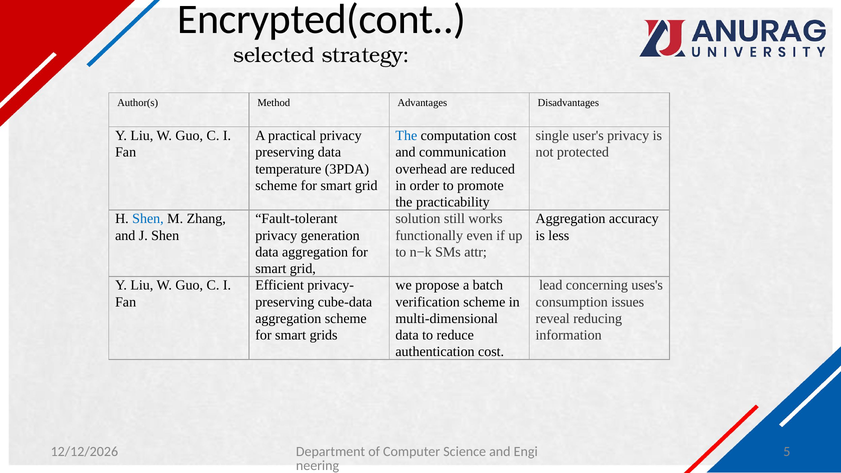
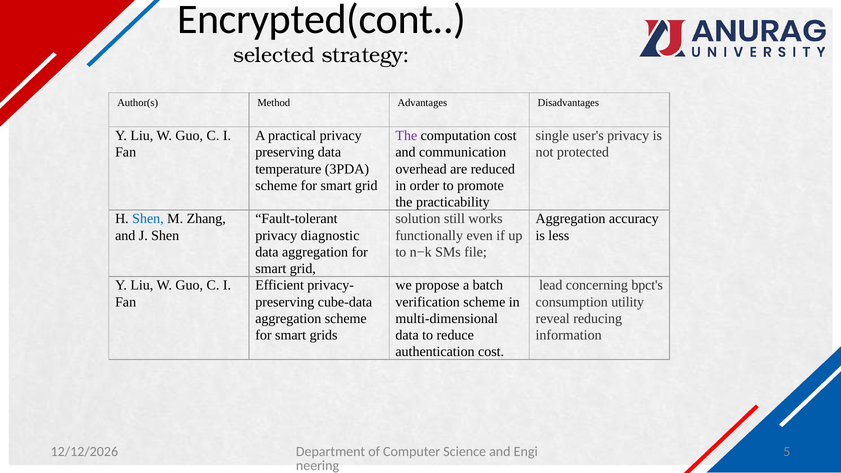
The at (406, 136) colour: blue -> purple
generation: generation -> diagnostic
attr: attr -> file
uses's: uses's -> bpct's
issues: issues -> utility
